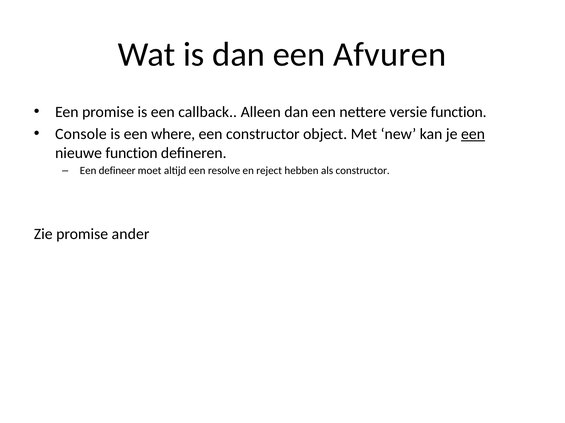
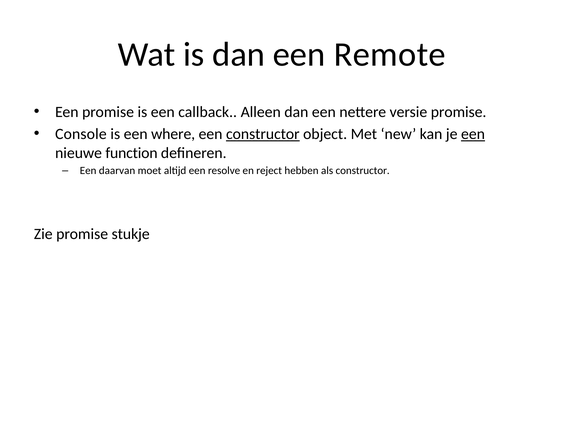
Afvuren: Afvuren -> Remote
versie function: function -> promise
constructor at (263, 134) underline: none -> present
defineer: defineer -> daarvan
ander: ander -> stukje
